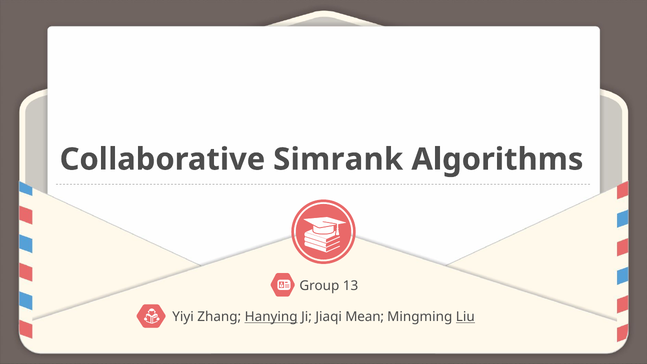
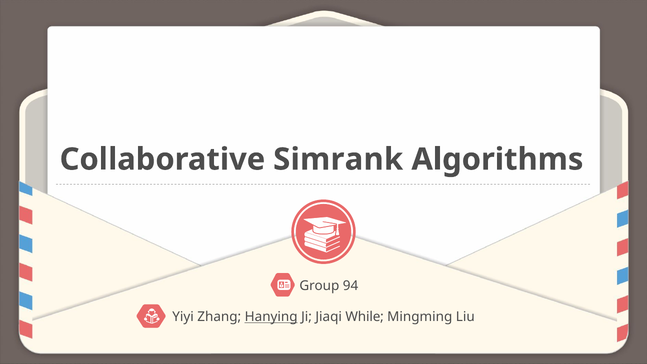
13: 13 -> 94
Mean: Mean -> While
Liu underline: present -> none
